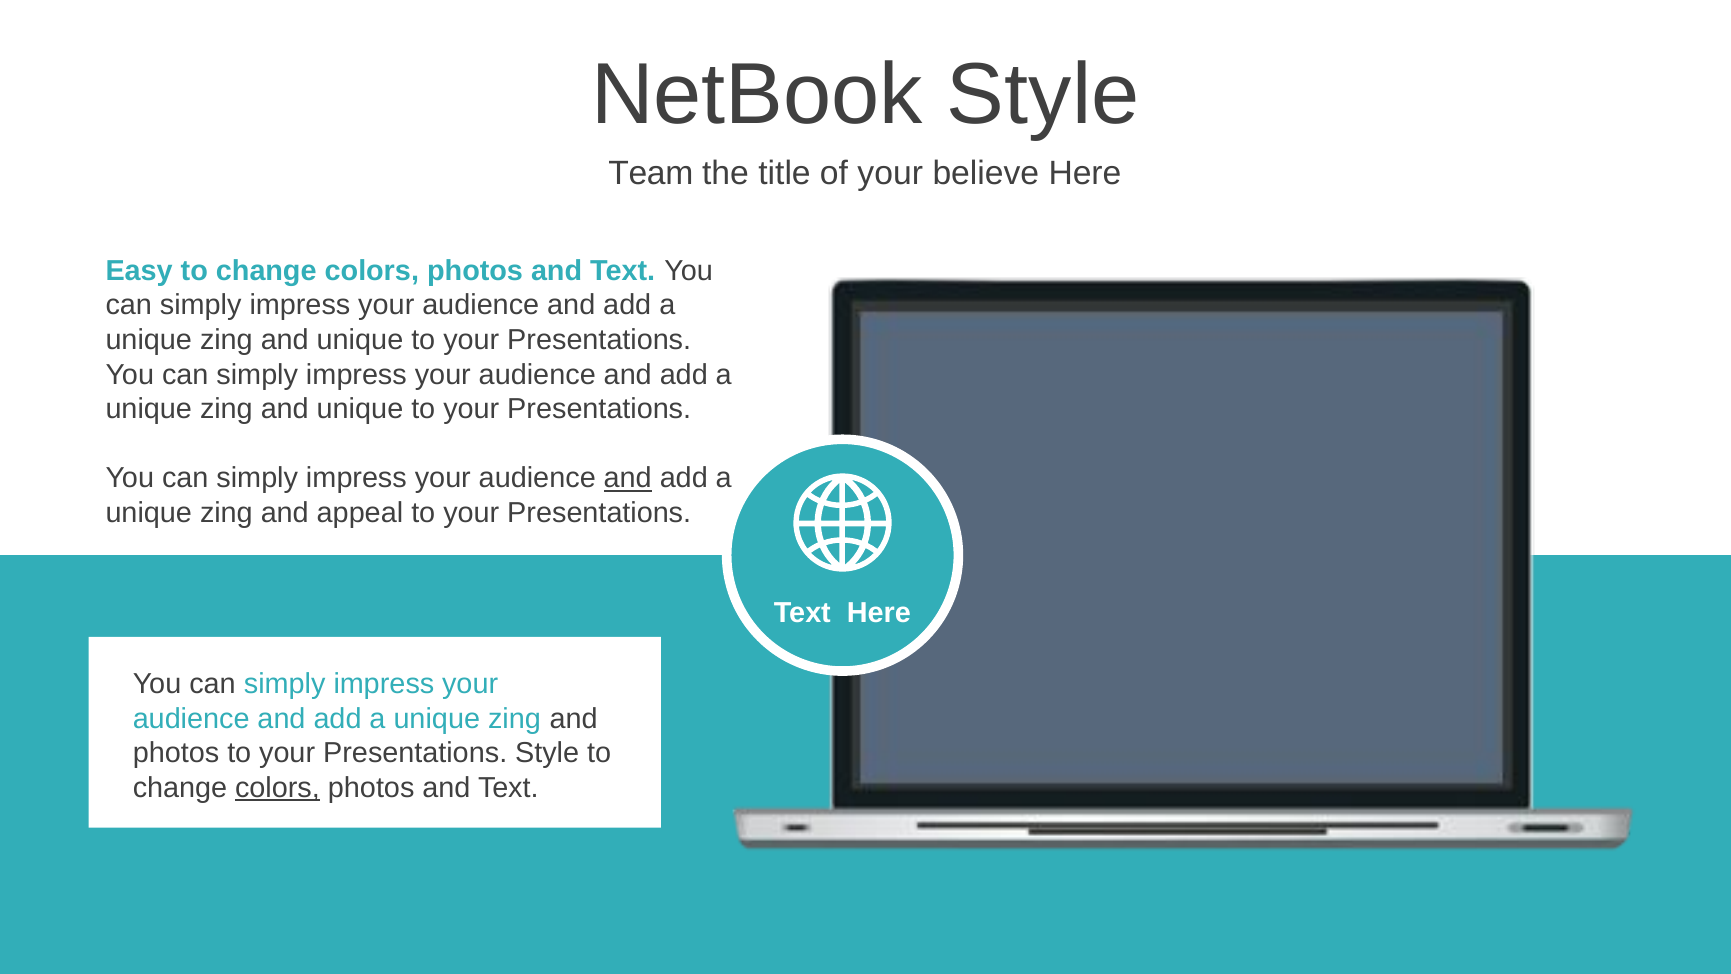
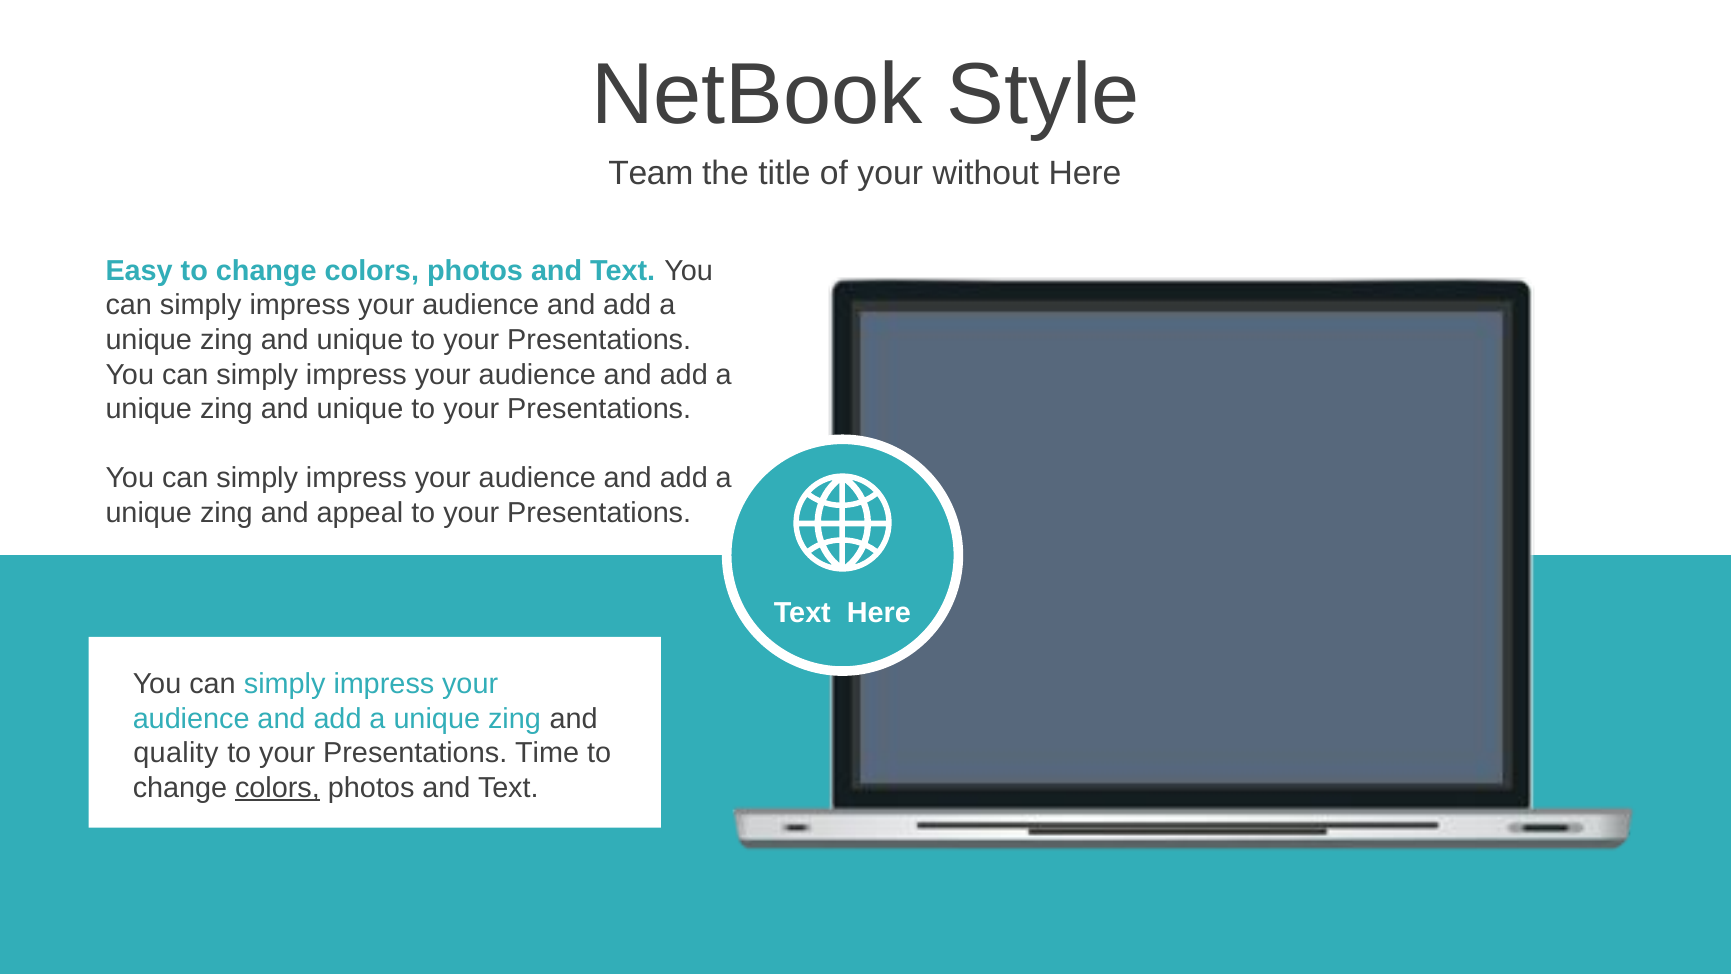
believe: believe -> without
and at (628, 478) underline: present -> none
photos at (176, 753): photos -> quality
Presentations Style: Style -> Time
